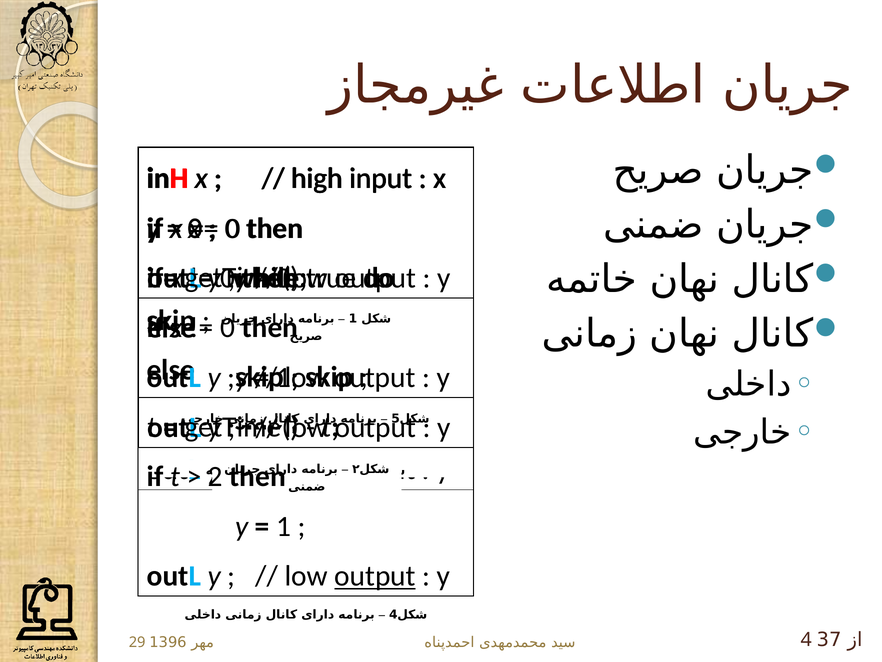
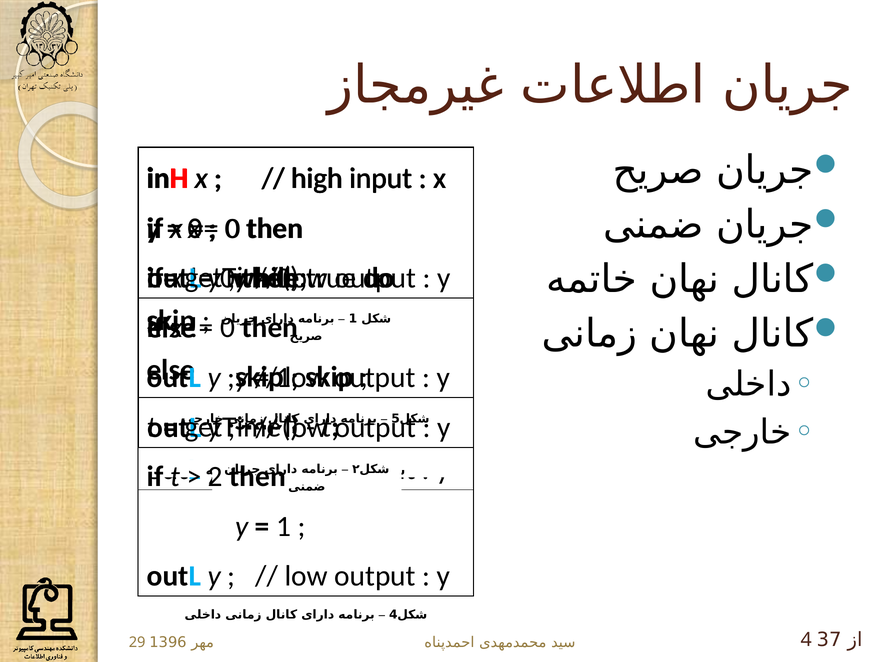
output at (375, 576) underline: present -> none
